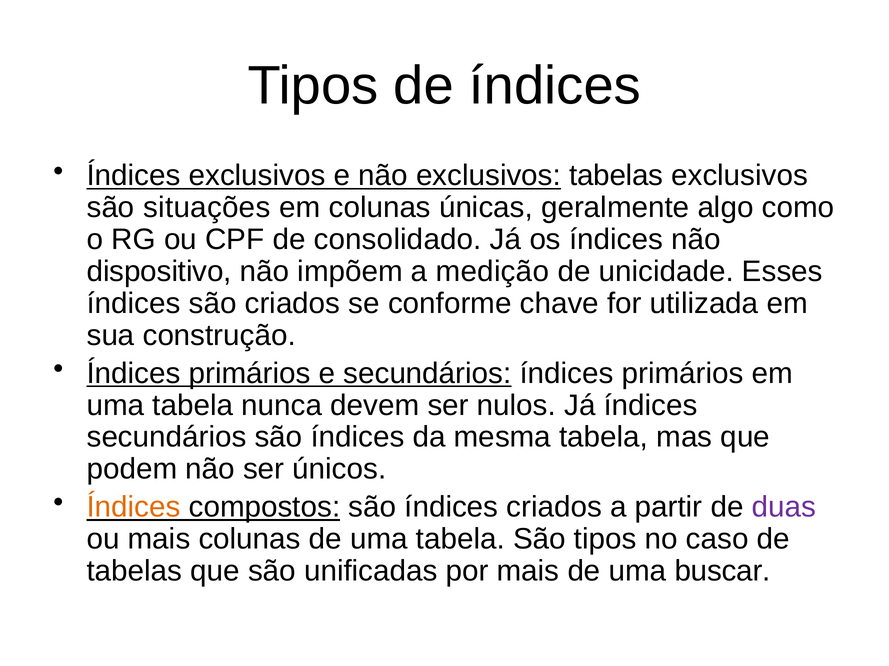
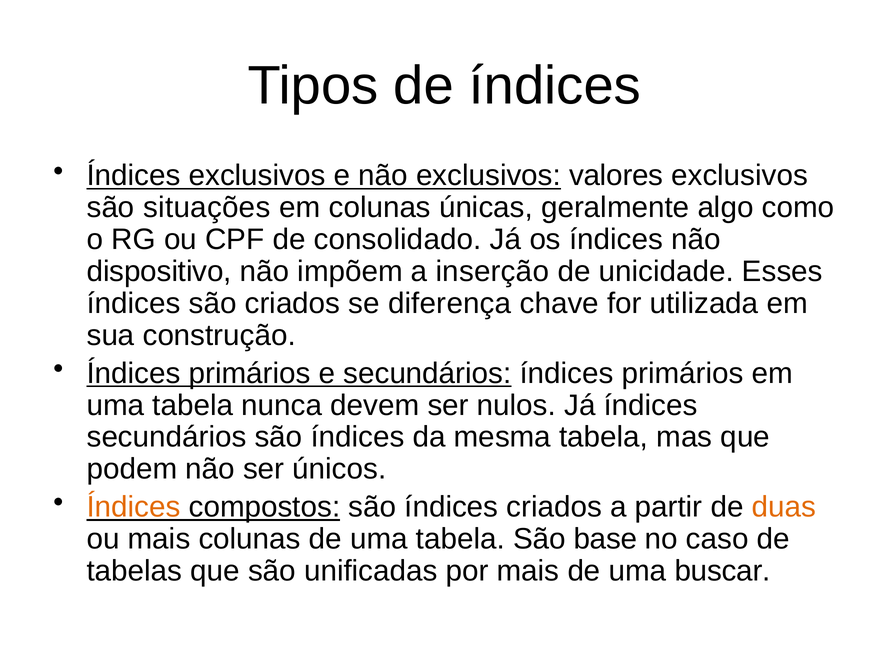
exclusivos tabelas: tabelas -> valores
medição: medição -> inserção
conforme: conforme -> diferença
duas colour: purple -> orange
São tipos: tipos -> base
